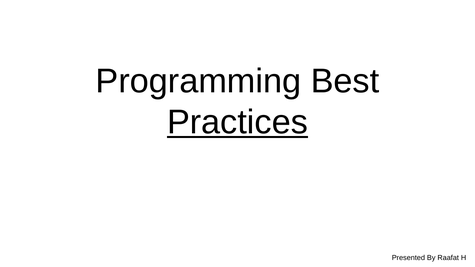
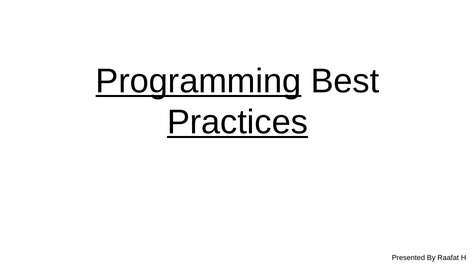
Programming underline: none -> present
